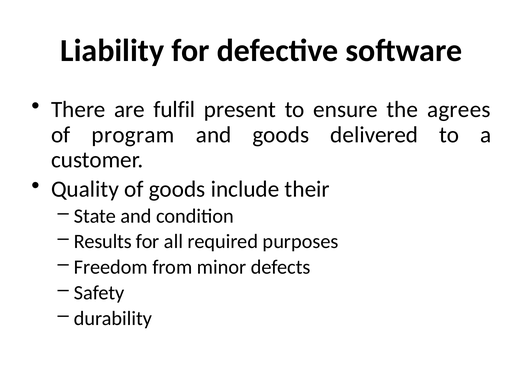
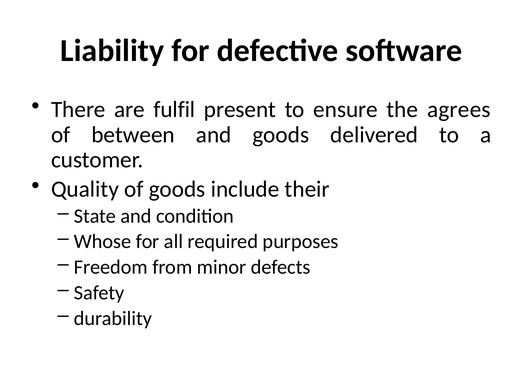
program: program -> between
Results: Results -> Whose
